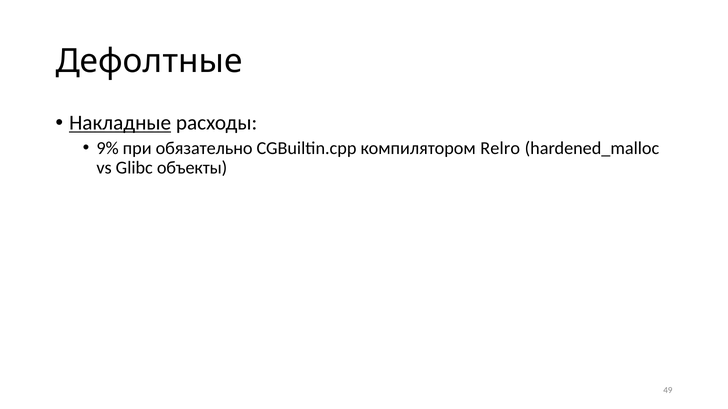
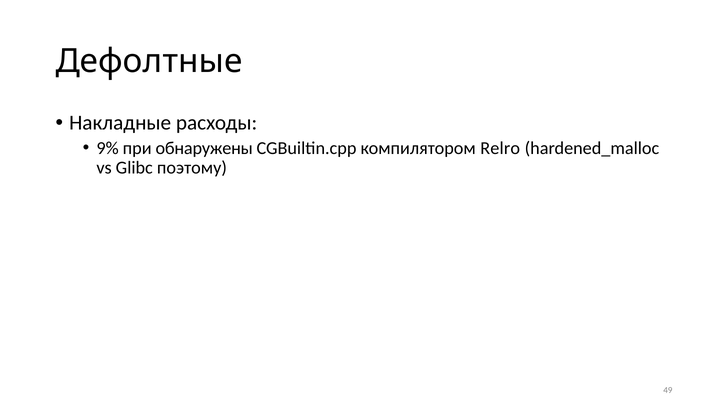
Накладные underline: present -> none
обязательно: обязательно -> обнаружены
объекты: объекты -> поэтому
